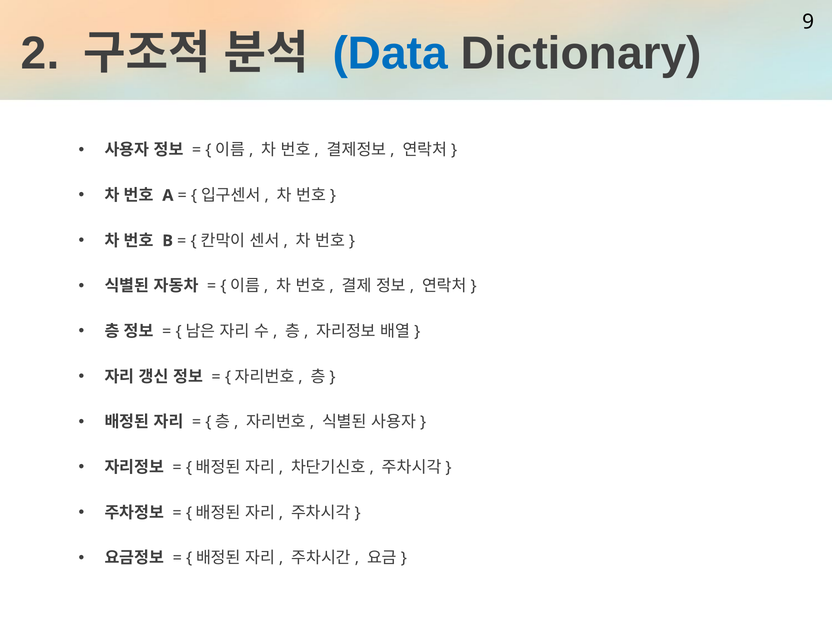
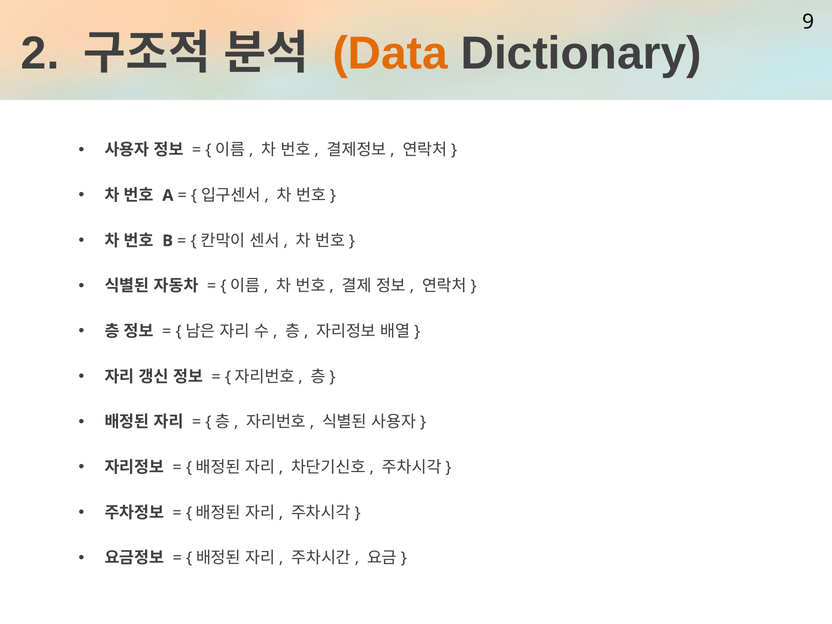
Data colour: blue -> orange
